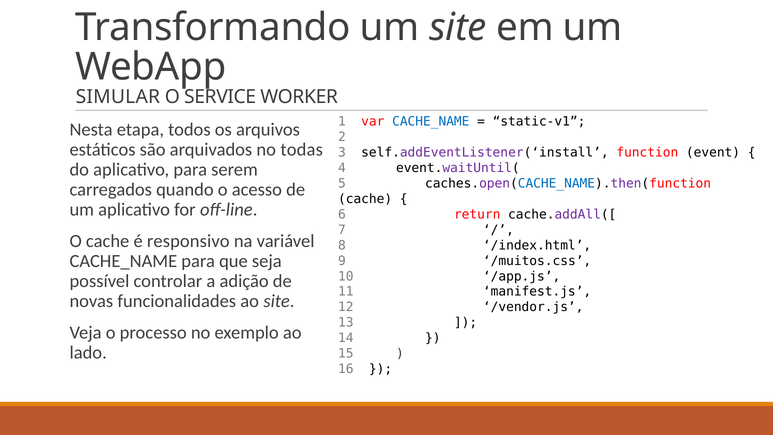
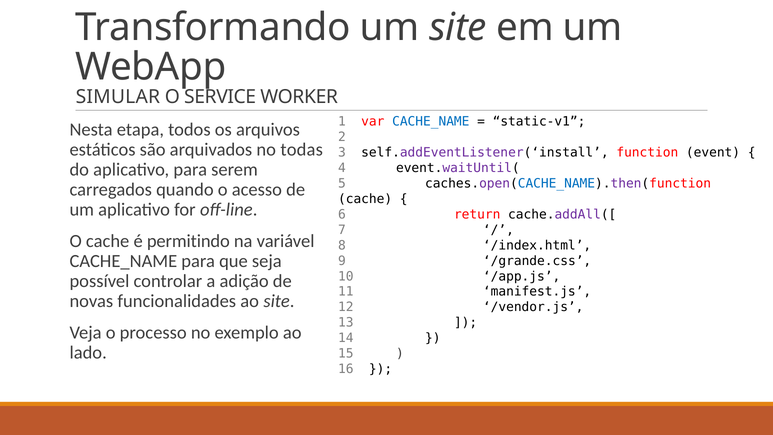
responsivo: responsivo -> permitindo
/muitos.css: /muitos.css -> /grande.css
